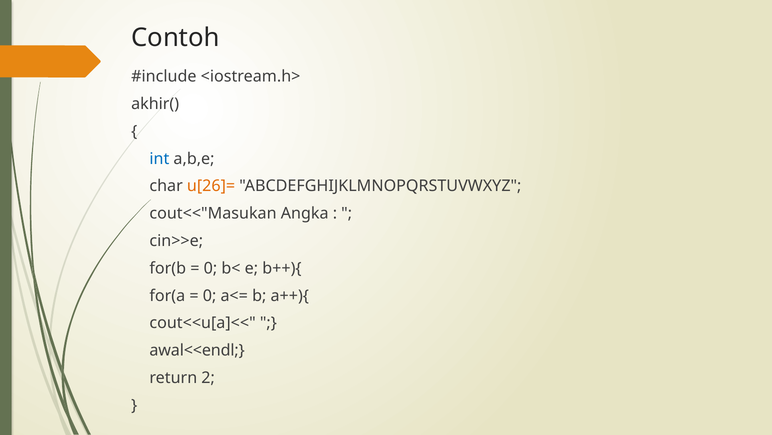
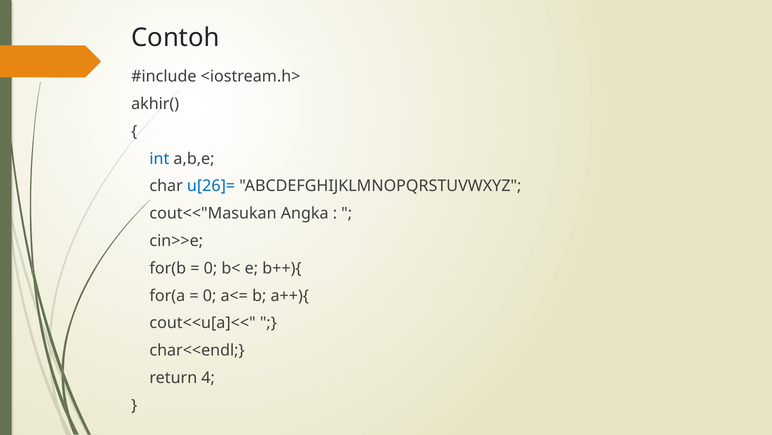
u[26]= colour: orange -> blue
awal<<endl: awal<<endl -> char<<endl
2: 2 -> 4
